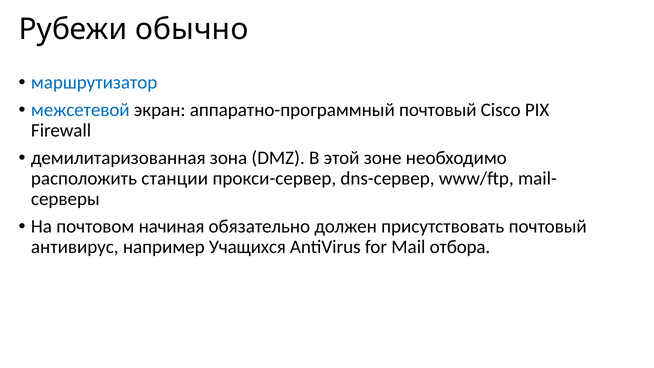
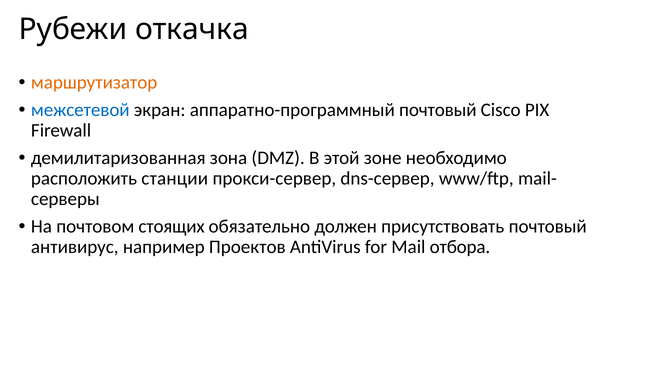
обычно: обычно -> откачка
маршрутизатор colour: blue -> orange
начиная: начиная -> стоящих
Учащихся: Учащихся -> Проектов
